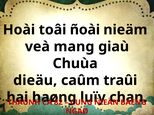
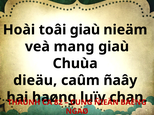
toâi ñoài: ñoài -> giaù
traûi: traûi -> ñaây
